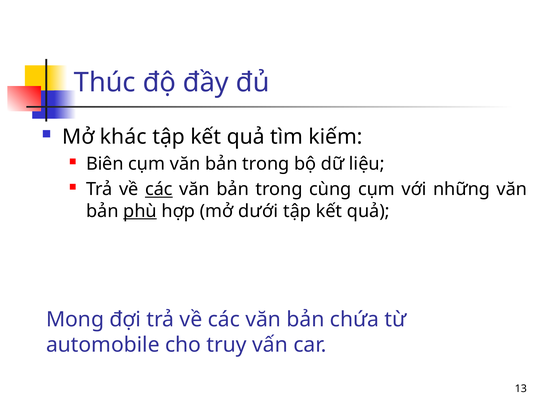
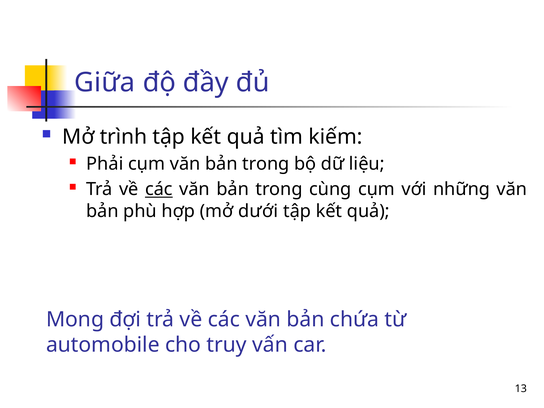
Thúc: Thúc -> Giữa
khác: khác -> trình
Biên: Biên -> Phải
phù underline: present -> none
